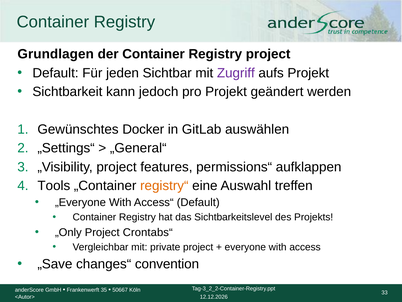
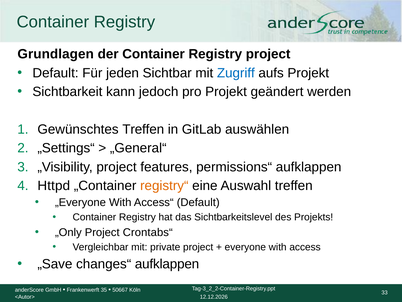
Zugriff colour: purple -> blue
Gewünschtes Docker: Docker -> Treffen
Tools: Tools -> Httpd
changes“ convention: convention -> aufklappen
